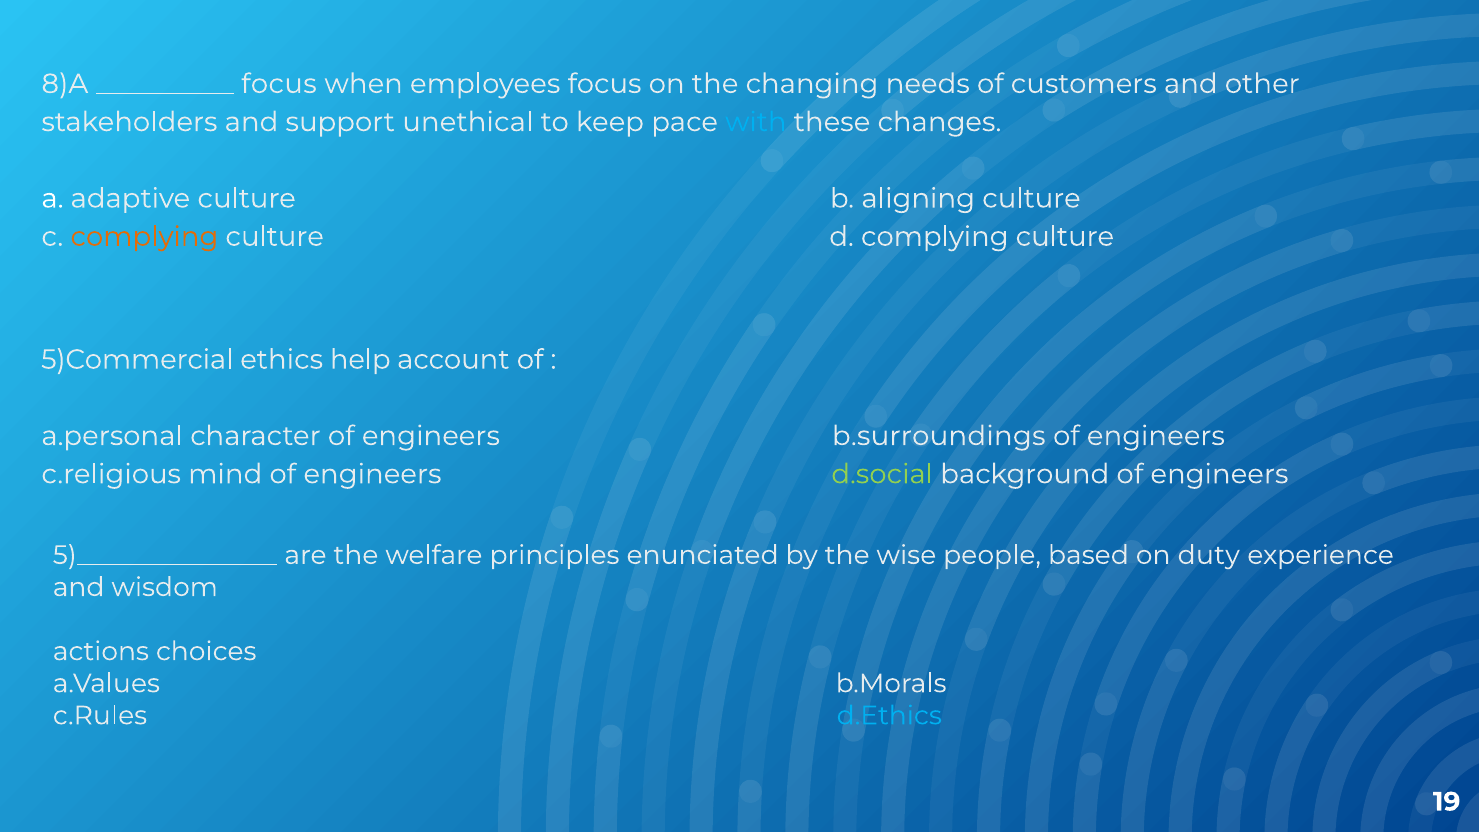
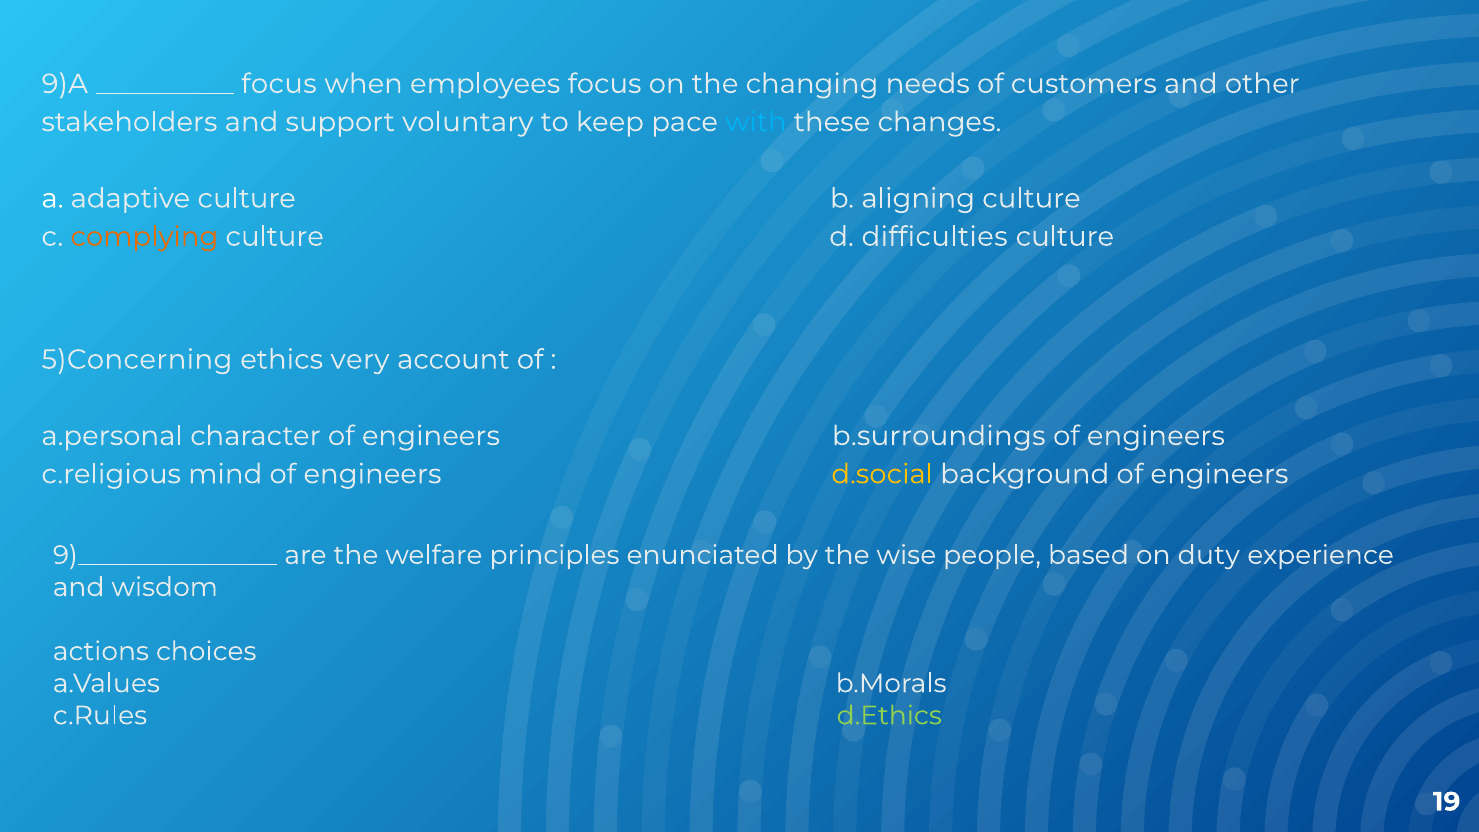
8)A: 8)A -> 9)A
unethical: unethical -> voluntary
d complying: complying -> difficulties
5)Commercial: 5)Commercial -> 5)Concerning
help: help -> very
d.social colour: light green -> yellow
5)_______________: 5)_______________ -> 9)_______________
d.Ethics colour: light blue -> light green
